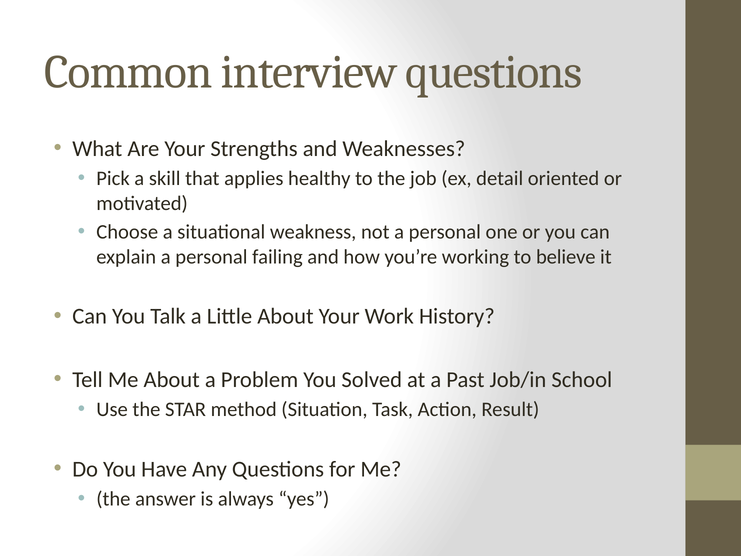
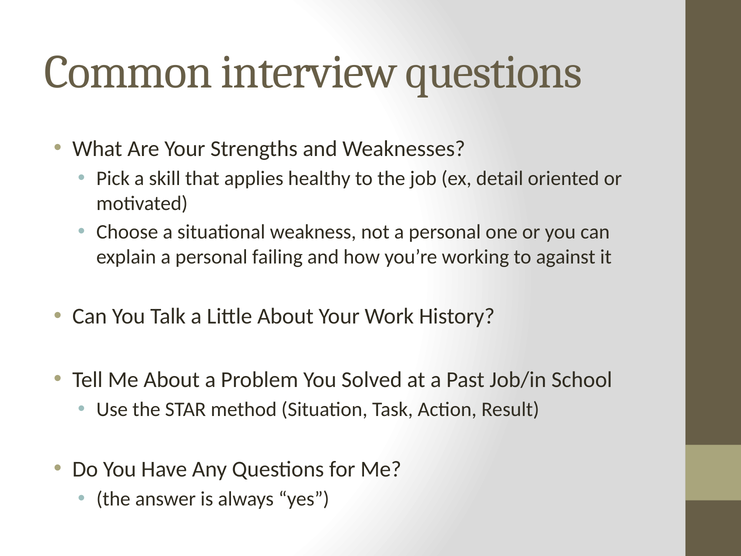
believe: believe -> against
